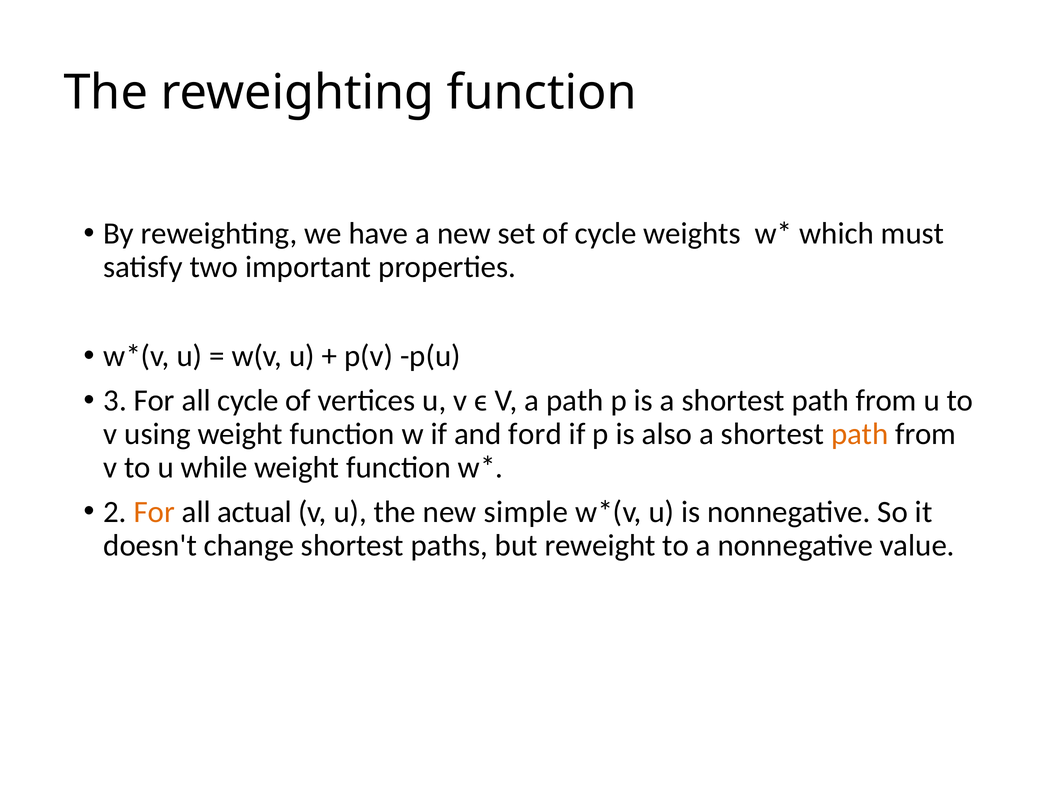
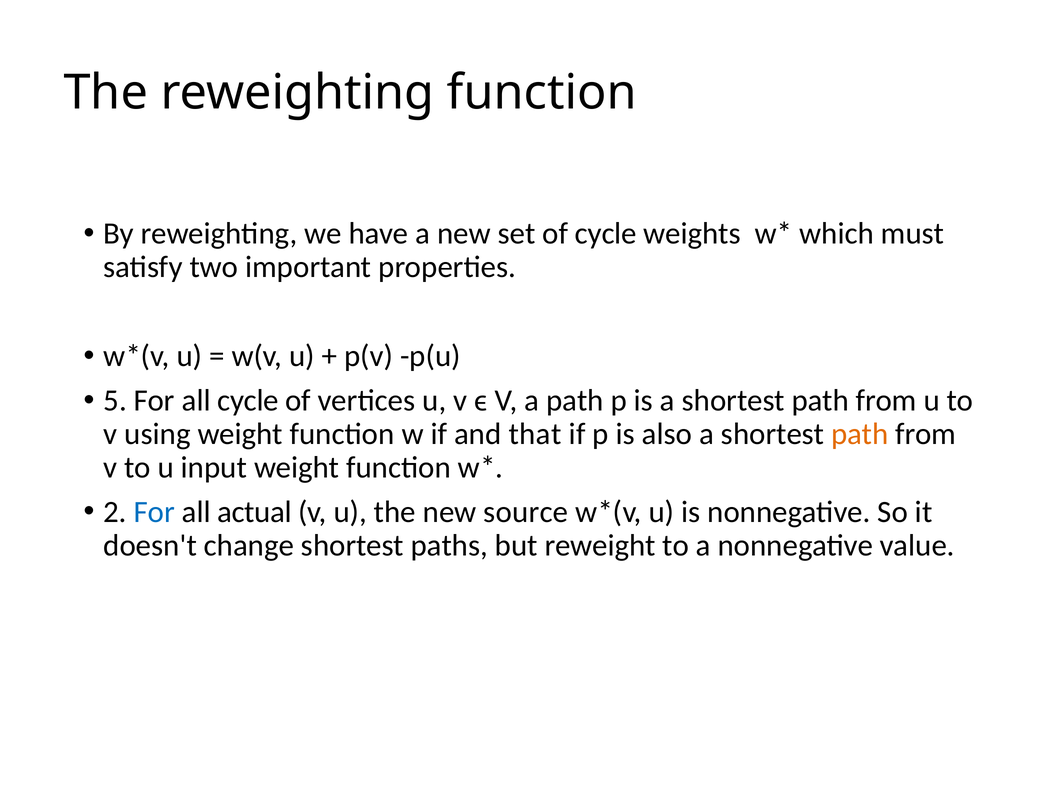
3: 3 -> 5
ford: ford -> that
while: while -> input
For at (154, 512) colour: orange -> blue
simple: simple -> source
